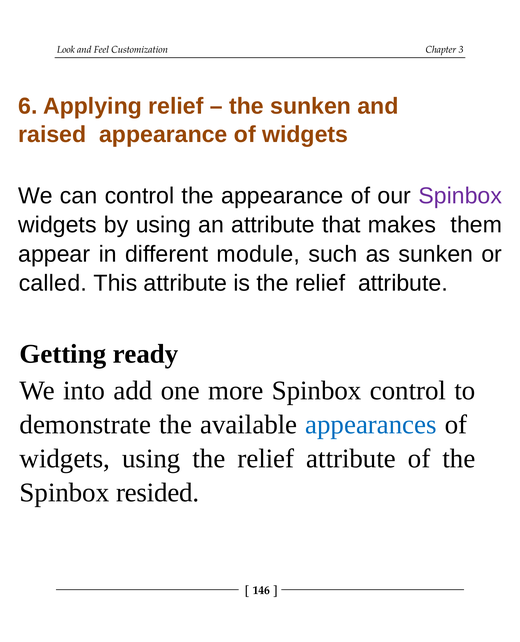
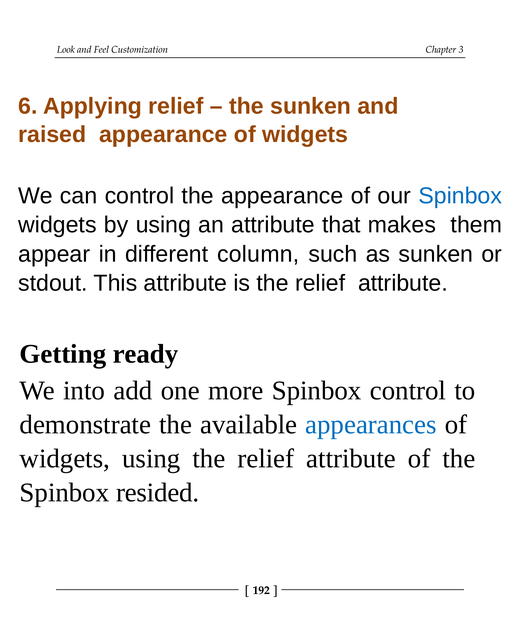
Spinbox at (460, 196) colour: purple -> blue
module: module -> column
called: called -> stdout
146: 146 -> 192
